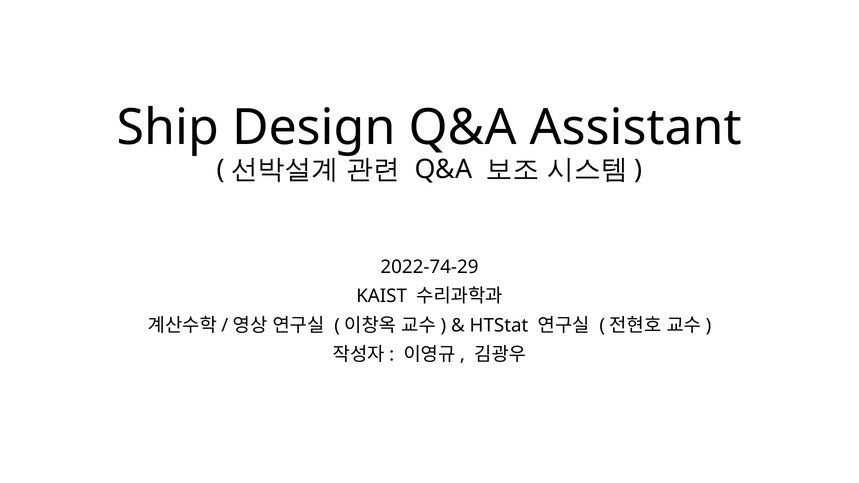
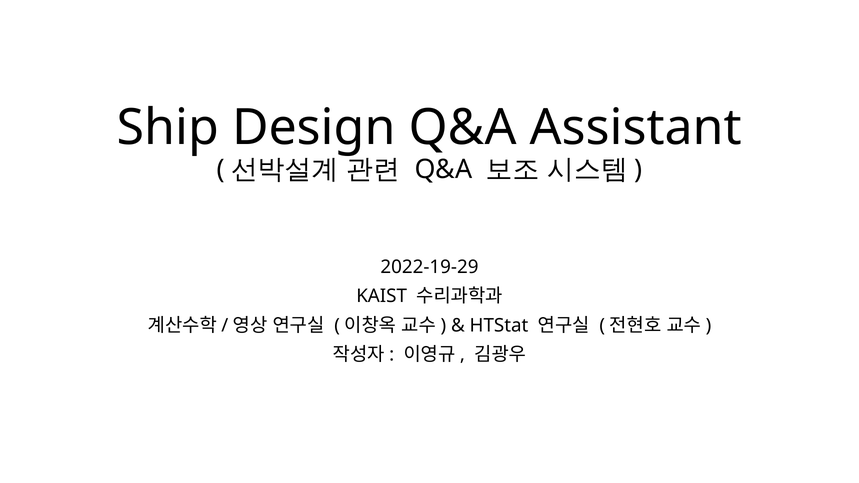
2022-74-29: 2022-74-29 -> 2022-19-29
